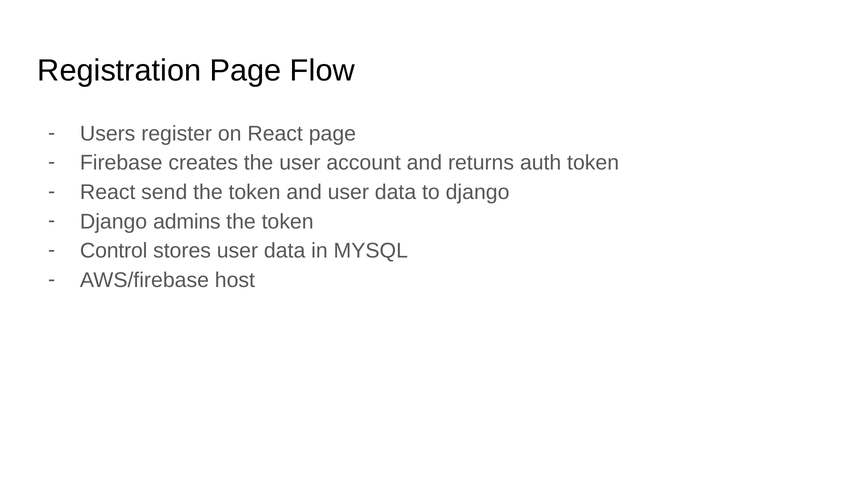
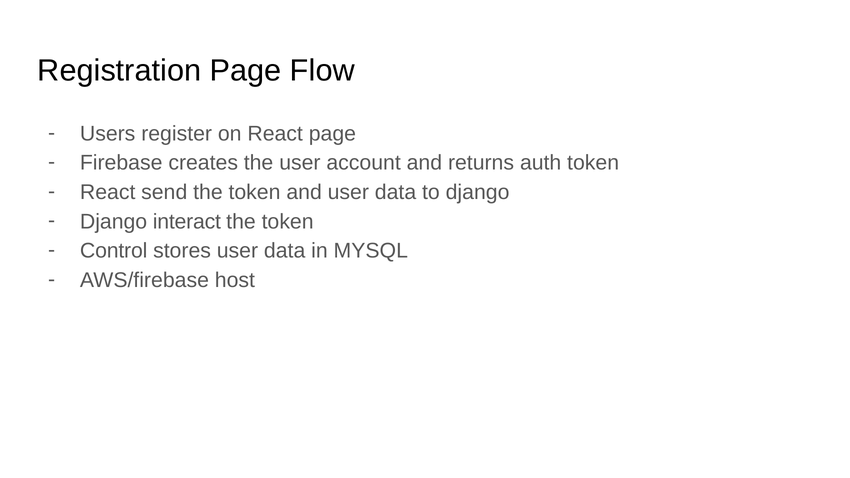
admins: admins -> interact
